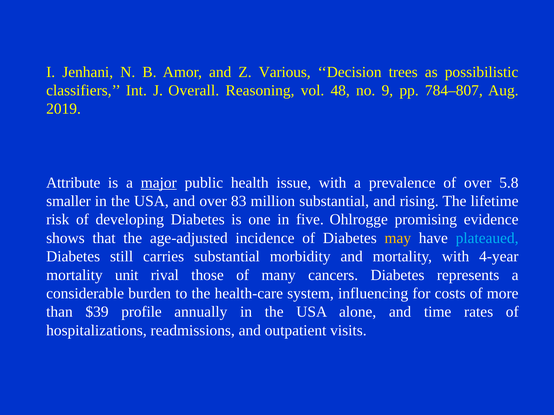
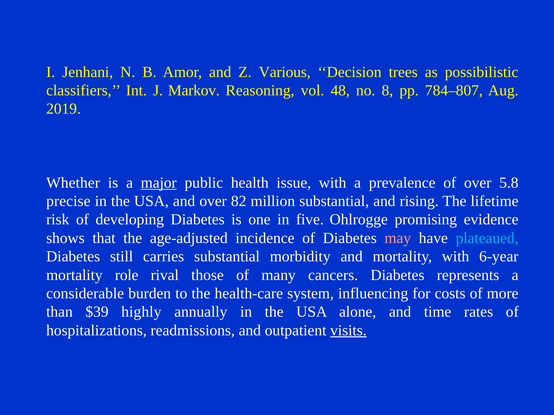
Overall: Overall -> Markov
9: 9 -> 8
Attribute: Attribute -> Whether
smaller: smaller -> precise
83: 83 -> 82
may colour: yellow -> pink
4-year: 4-year -> 6-year
unit: unit -> role
profile: profile -> highly
visits underline: none -> present
